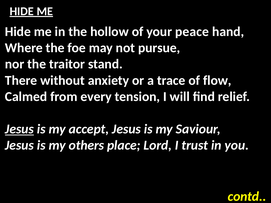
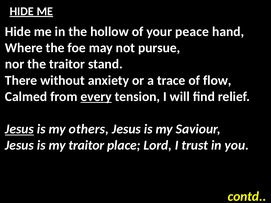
every underline: none -> present
accept: accept -> others
my others: others -> traitor
